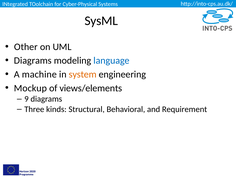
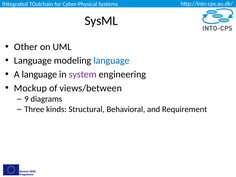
Diagrams at (33, 61): Diagrams -> Language
A machine: machine -> language
system colour: orange -> purple
views/elements: views/elements -> views/between
